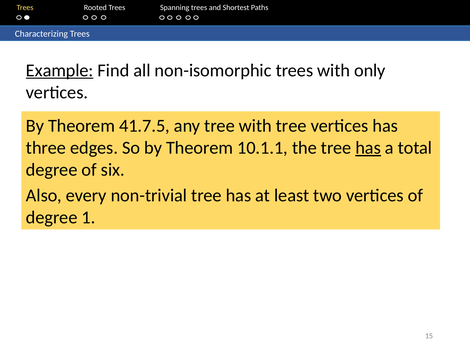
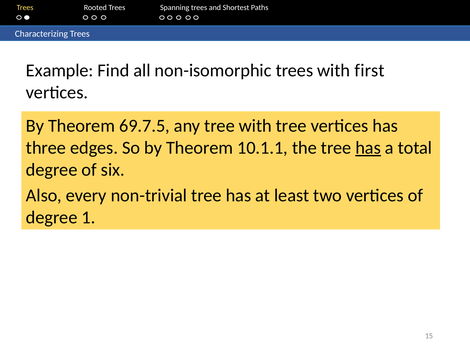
Example underline: present -> none
only: only -> first
41.7.5: 41.7.5 -> 69.7.5
